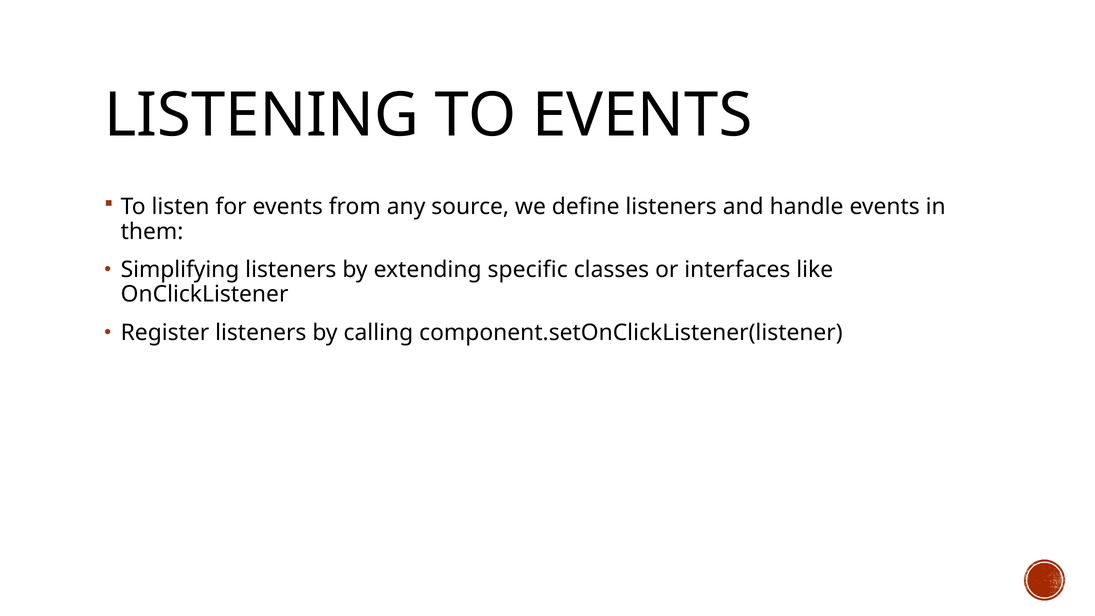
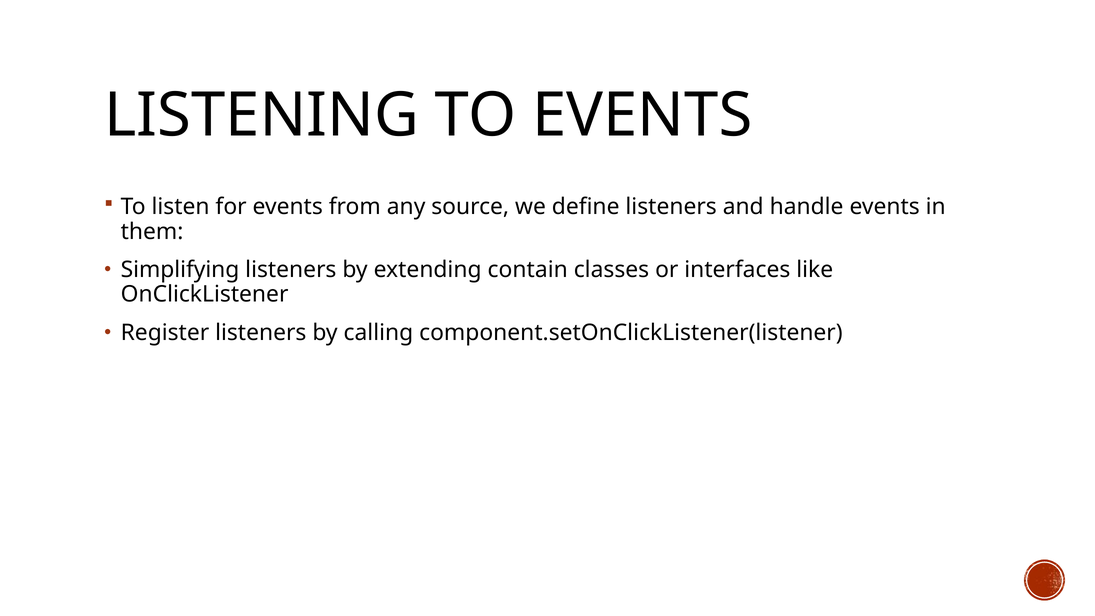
specific: specific -> contain
